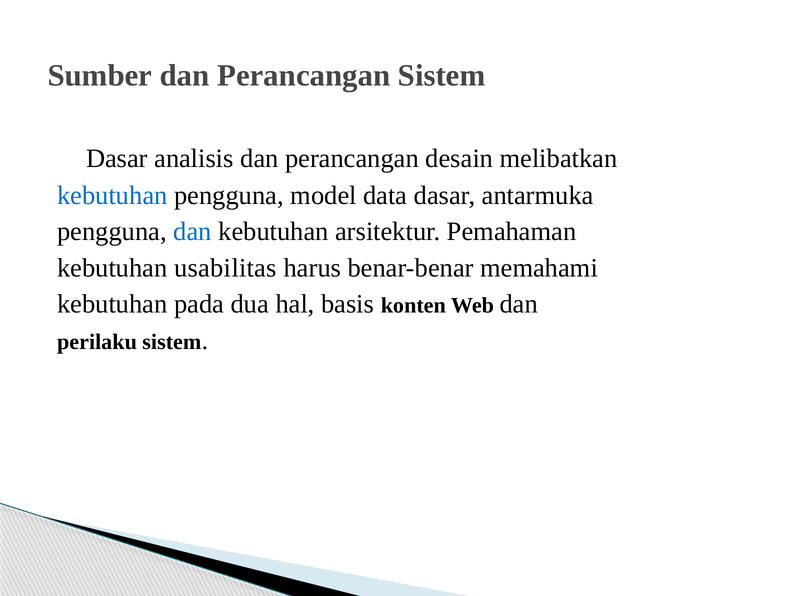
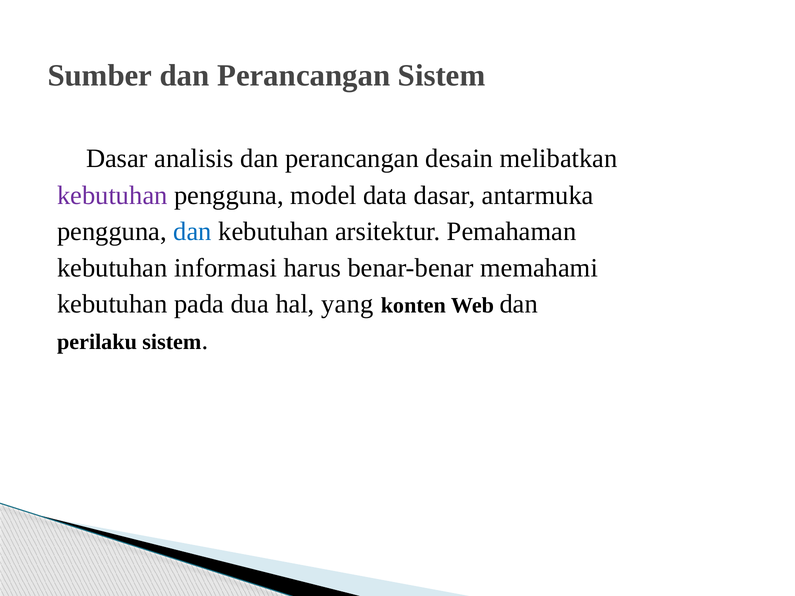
kebutuhan at (112, 196) colour: blue -> purple
usabilitas: usabilitas -> informasi
basis: basis -> yang
